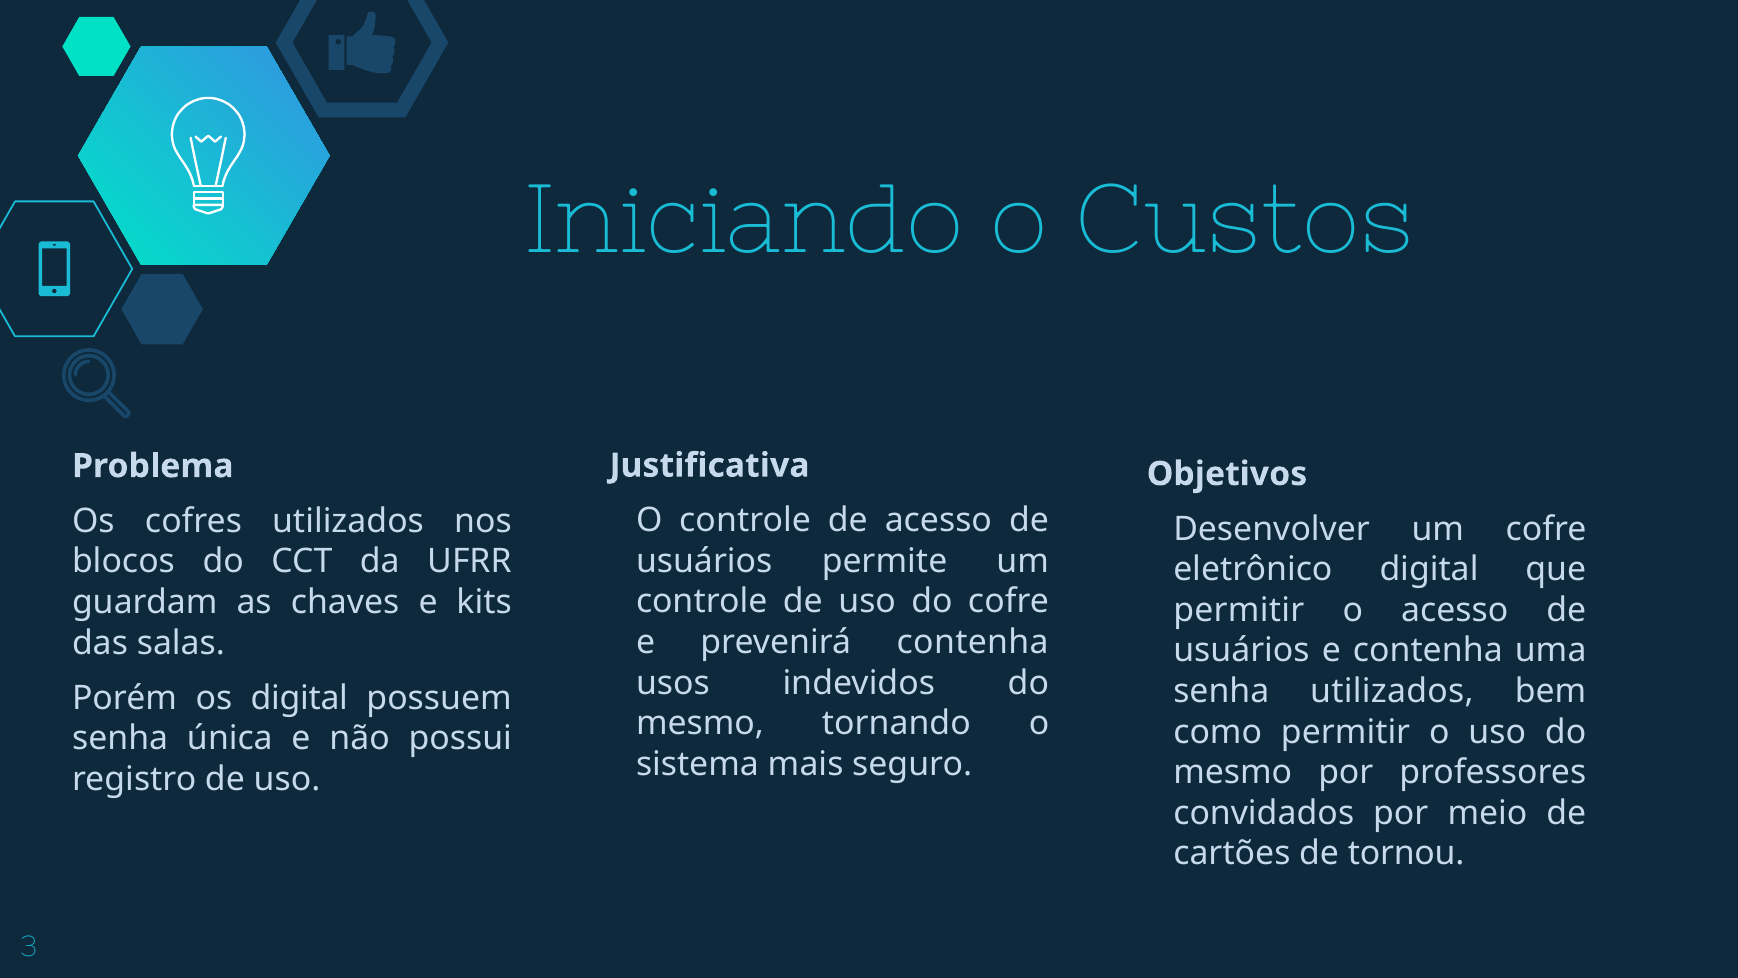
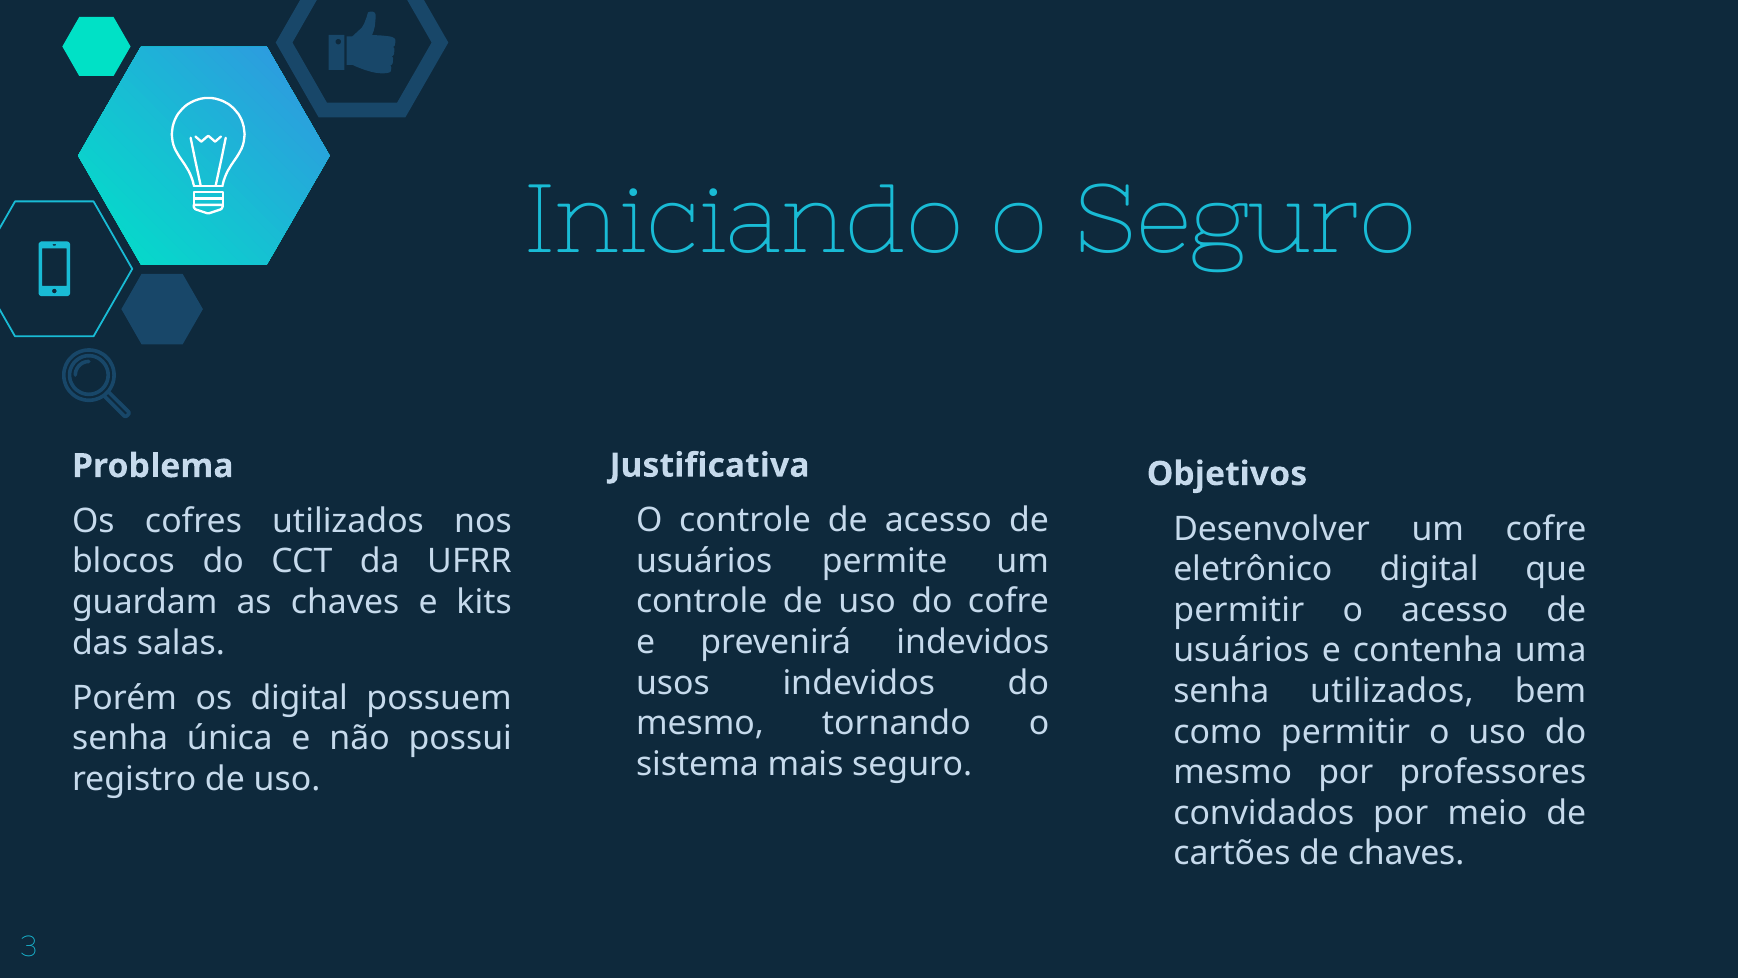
o Custos: Custos -> Seguro
prevenirá contenha: contenha -> indevidos
de tornou: tornou -> chaves
